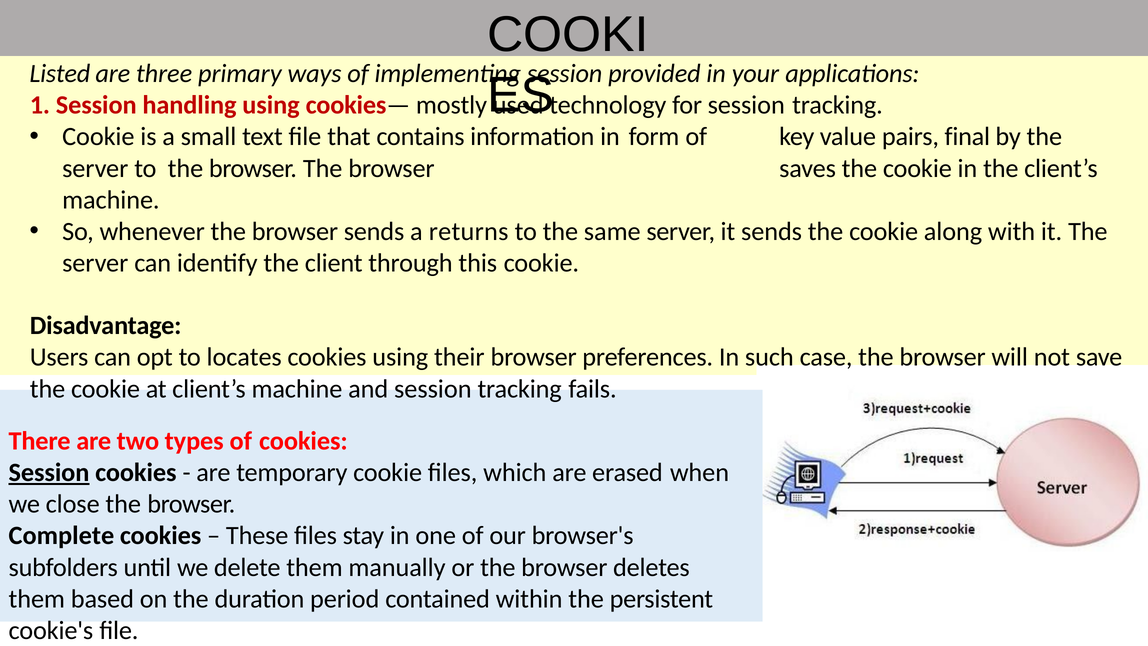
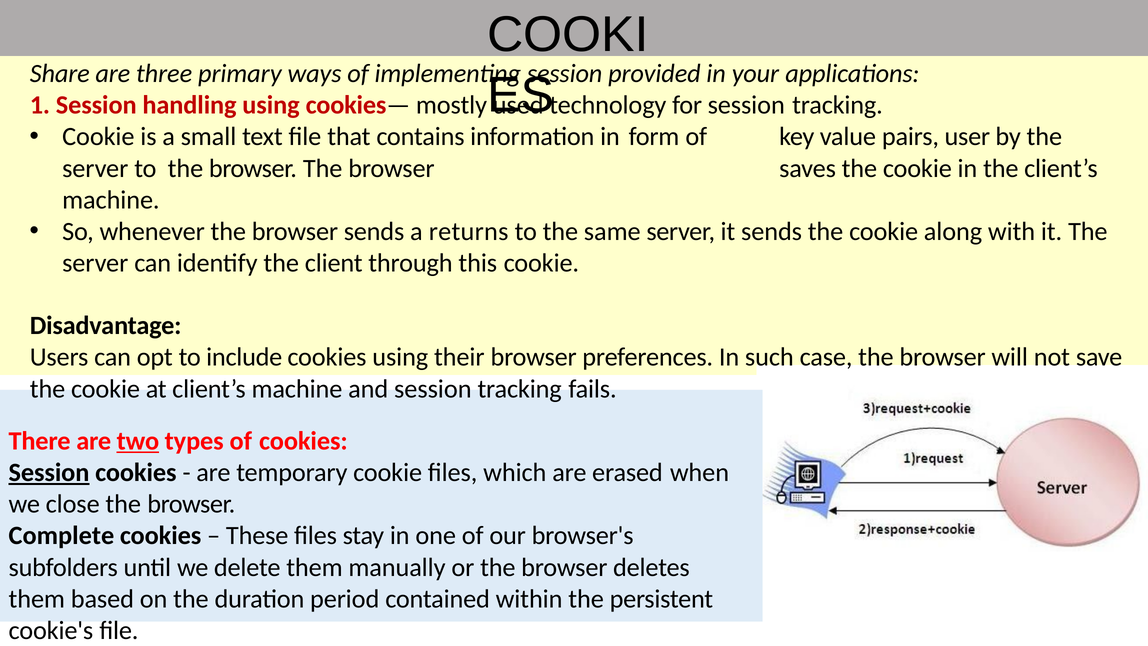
Listed: Listed -> Share
final: final -> user
locates: locates -> include
two underline: none -> present
